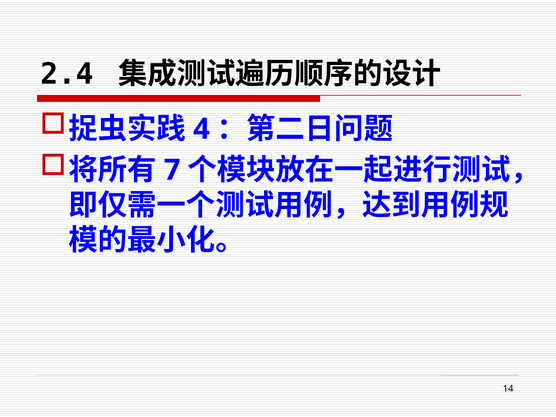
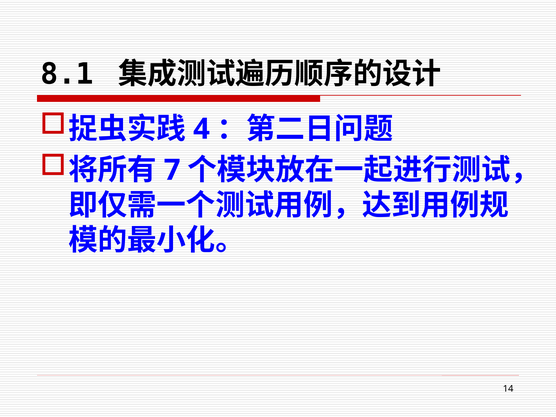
2.4: 2.4 -> 8.1
